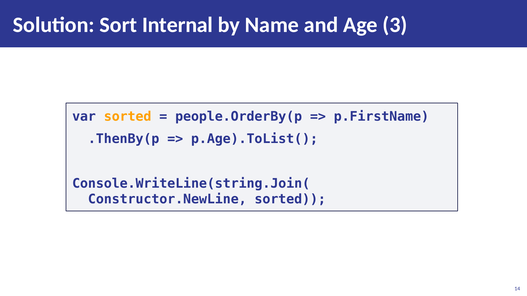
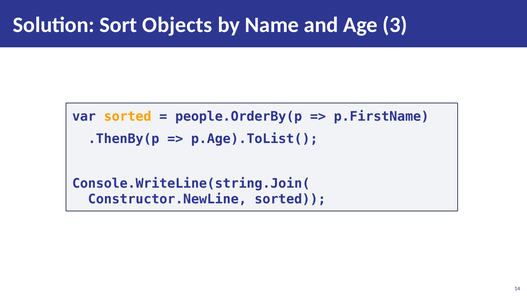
Internal: Internal -> Objects
